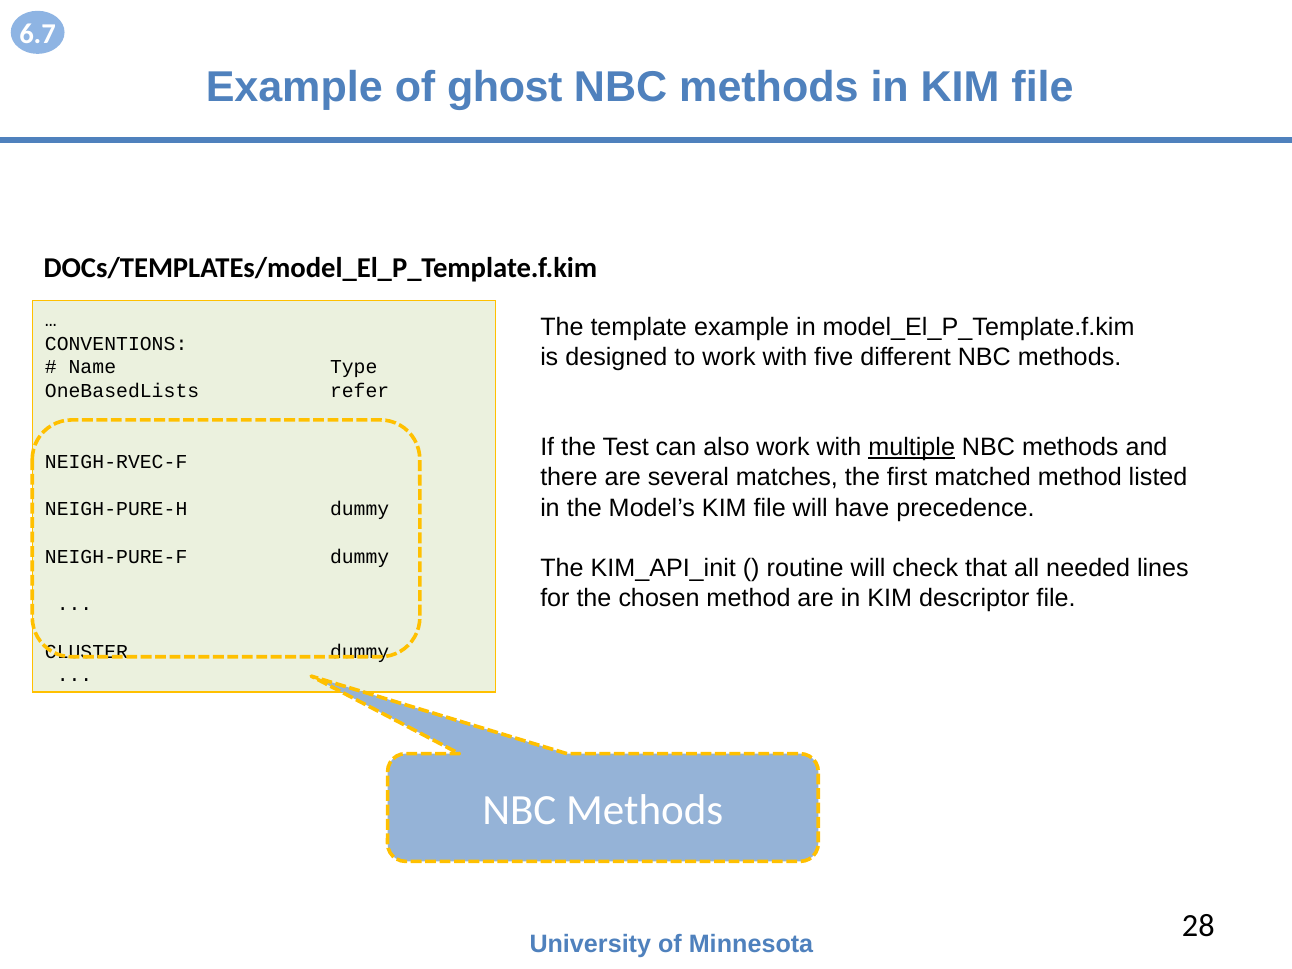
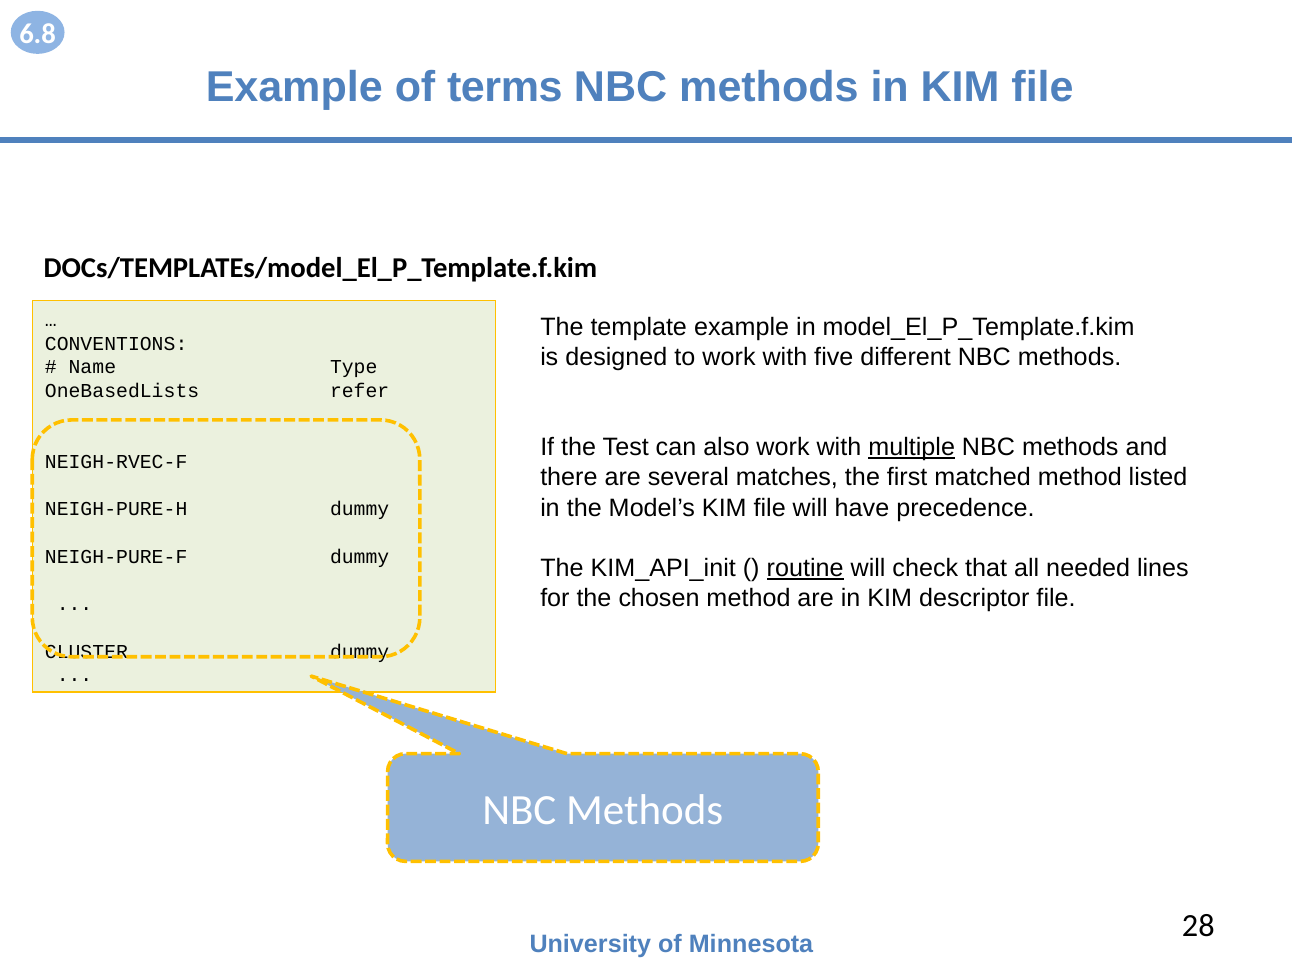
6.7: 6.7 -> 6.8
ghost: ghost -> terms
routine underline: none -> present
